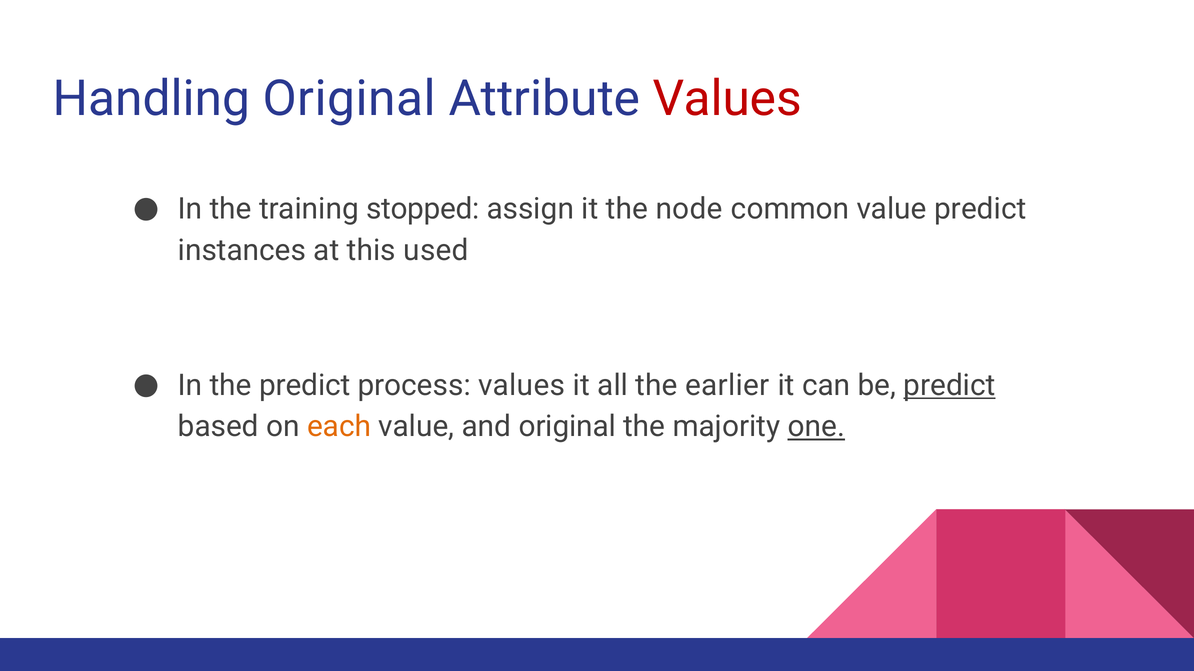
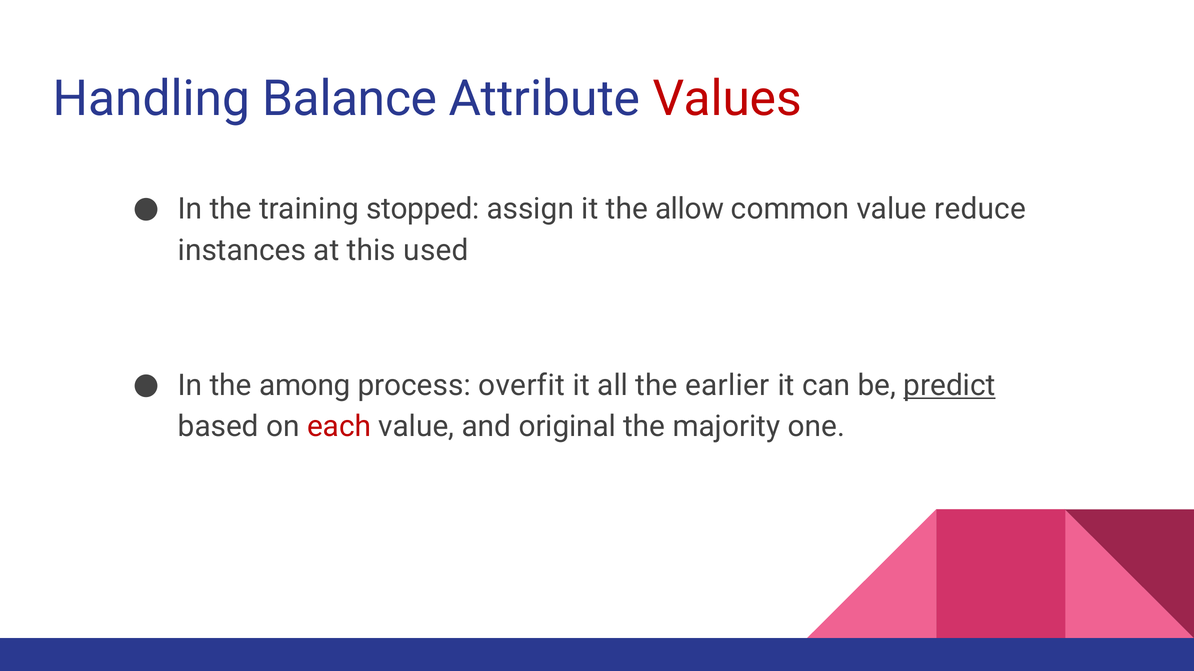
Handling Original: Original -> Balance
node: node -> allow
value predict: predict -> reduce
the predict: predict -> among
process values: values -> overfit
each colour: orange -> red
one underline: present -> none
